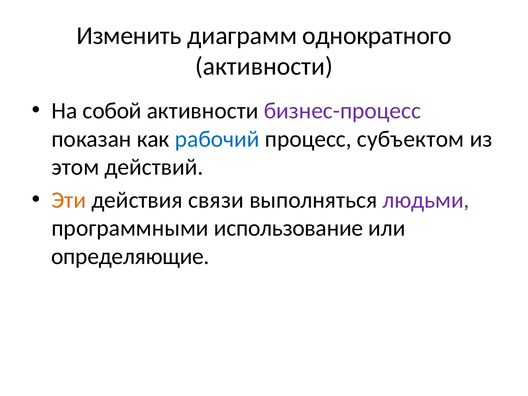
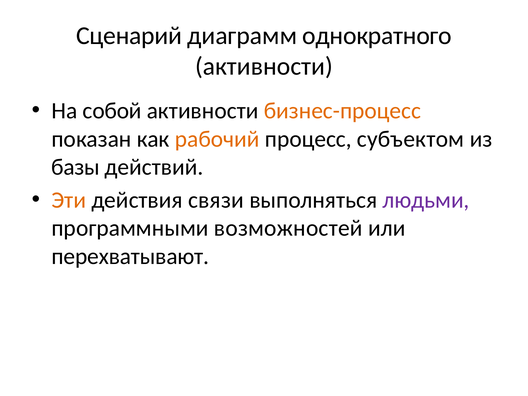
Изменить: Изменить -> Сценарий
бизнес-процесс colour: purple -> orange
рабочий colour: blue -> orange
этом: этом -> базы
использование: использование -> возможностей
определяющие: определяющие -> перехватывают
